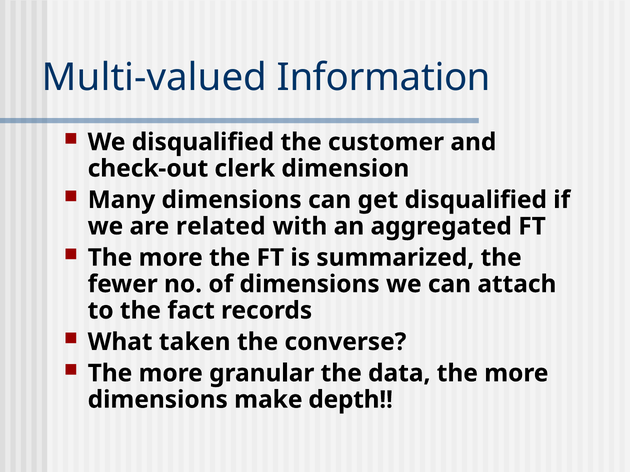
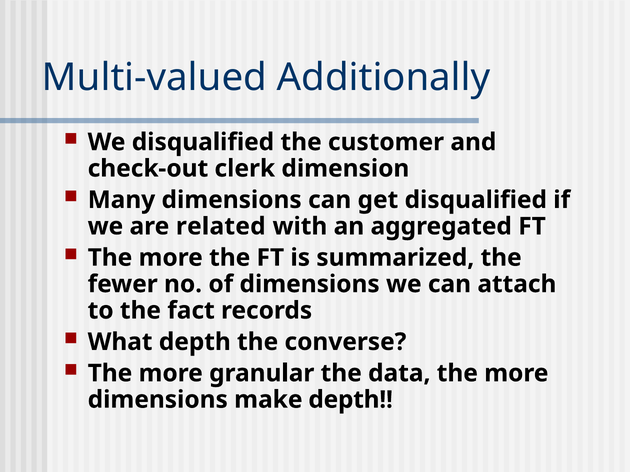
Information: Information -> Additionally
What taken: taken -> depth
